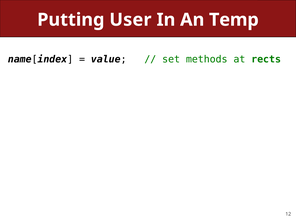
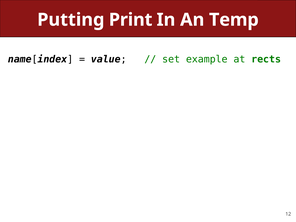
User: User -> Print
methods: methods -> example
